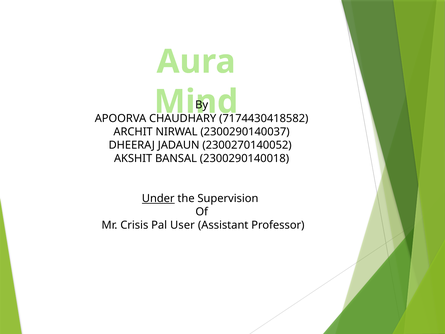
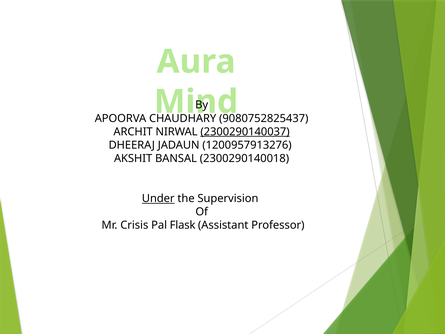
7174430418582: 7174430418582 -> 9080752825437
2300290140037 underline: none -> present
2300270140052: 2300270140052 -> 1200957913276
User: User -> Flask
